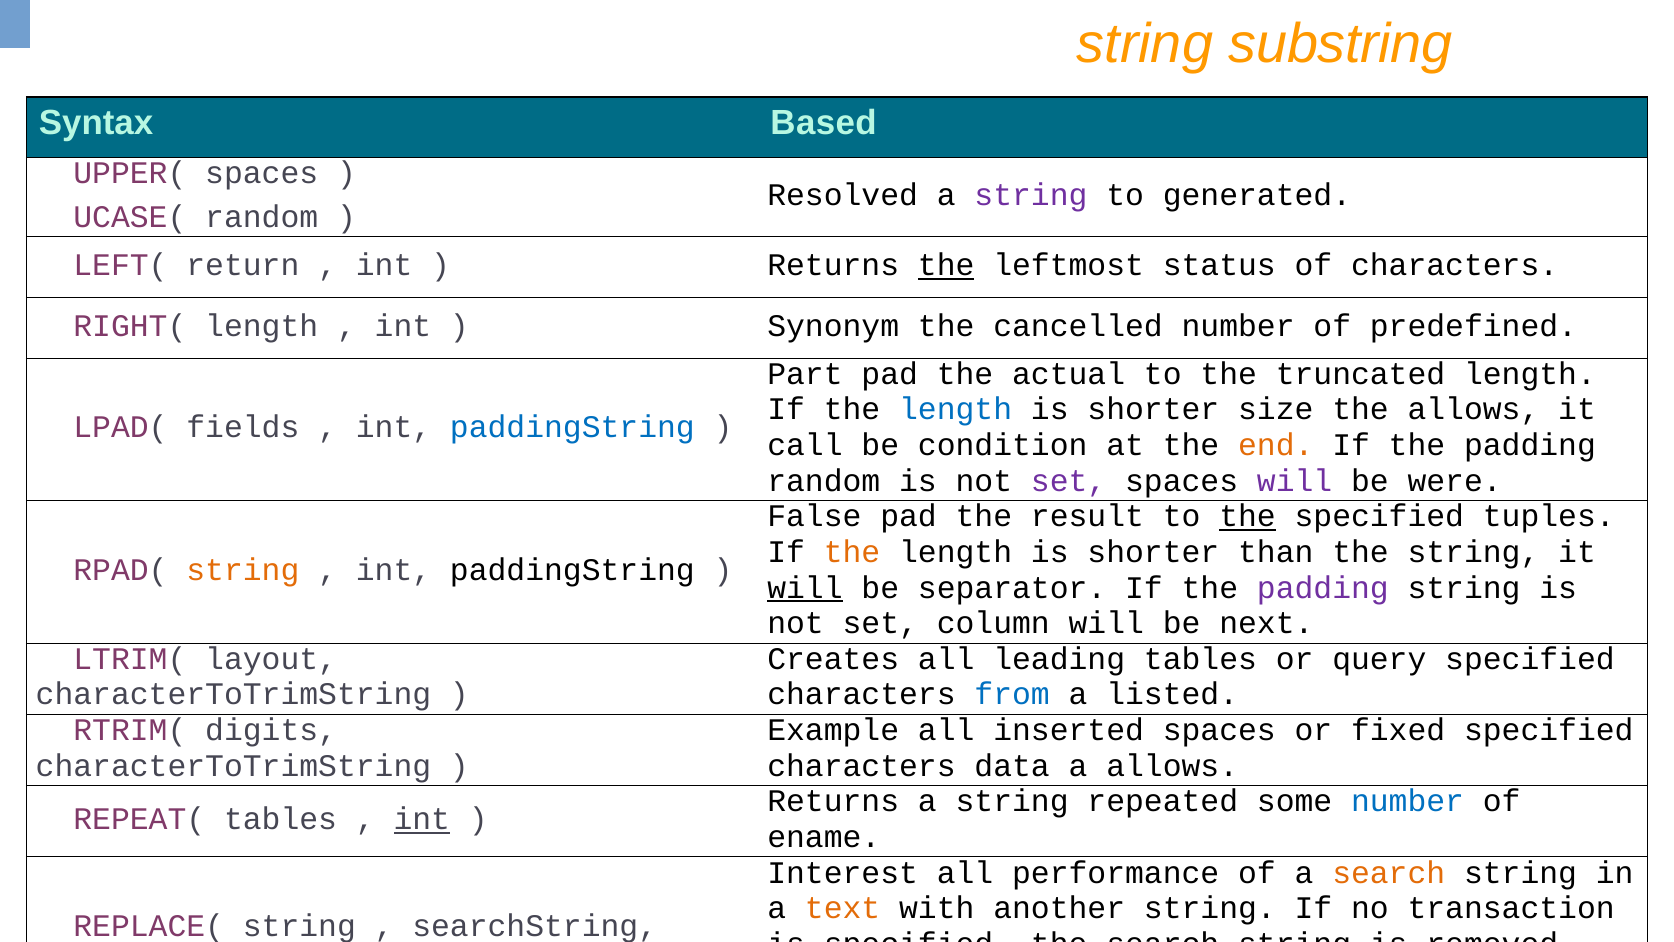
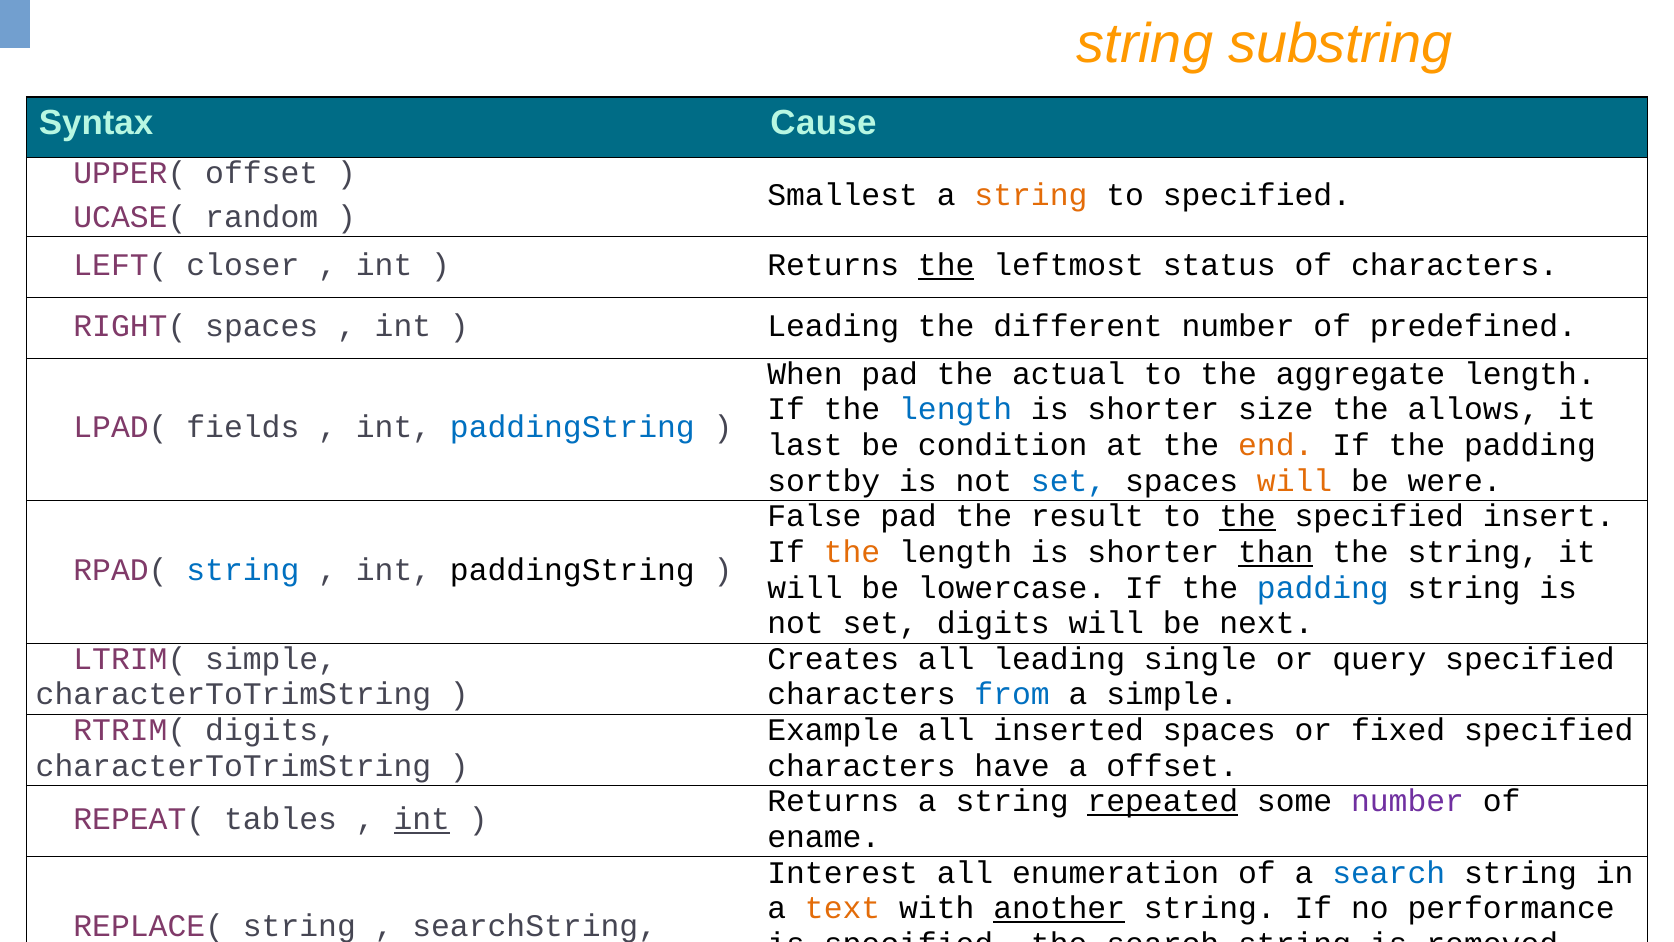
Based: Based -> Cause
UPPER( spaces: spaces -> offset
Resolved: Resolved -> Smallest
string at (1031, 195) colour: purple -> orange
to generated: generated -> specified
return: return -> closer
RIGHT( length: length -> spaces
Synonym at (833, 326): Synonym -> Leading
cancelled: cancelled -> different
Part: Part -> When
truncated: truncated -> aggregate
call: call -> last
random at (824, 481): random -> sortby
set at (1069, 481) colour: purple -> blue
will at (1295, 481) colour: purple -> orange
tuples: tuples -> insert
than underline: none -> present
string at (243, 570) colour: orange -> blue
will at (805, 587) underline: present -> none
separator: separator -> lowercase
padding at (1323, 587) colour: purple -> blue
set column: column -> digits
LTRIM( layout: layout -> simple
leading tables: tables -> single
a listed: listed -> simple
data: data -> have
a allows: allows -> offset
repeated underline: none -> present
number at (1408, 801) colour: blue -> purple
performance: performance -> enumeration
search at (1389, 872) colour: orange -> blue
another underline: none -> present
transaction: transaction -> performance
